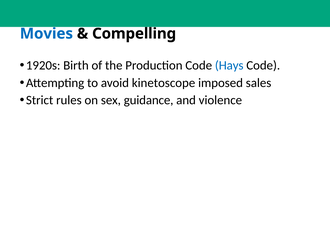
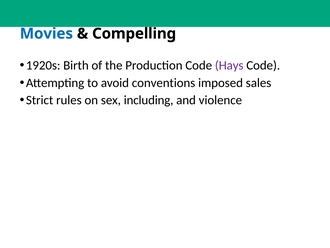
Hays colour: blue -> purple
kinetoscope: kinetoscope -> conventions
guidance: guidance -> including
